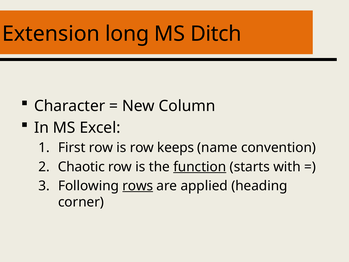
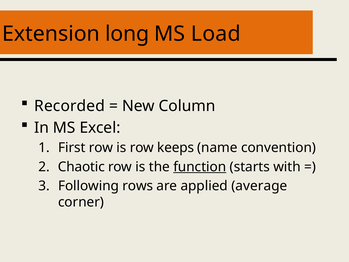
Ditch: Ditch -> Load
Character: Character -> Recorded
rows underline: present -> none
heading: heading -> average
